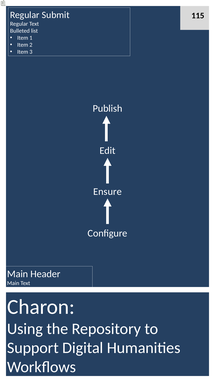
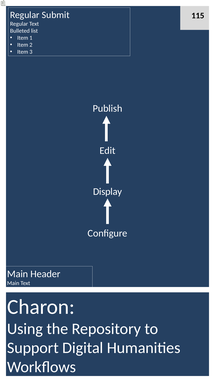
Ensure: Ensure -> Display
